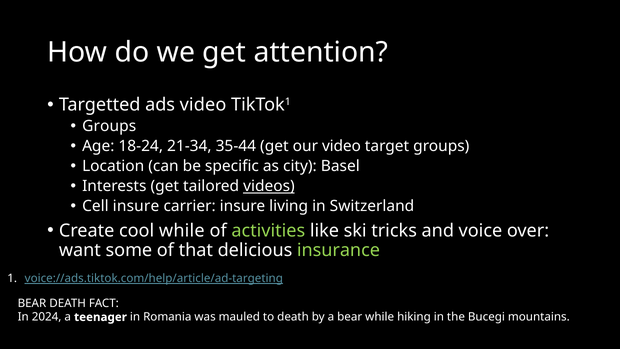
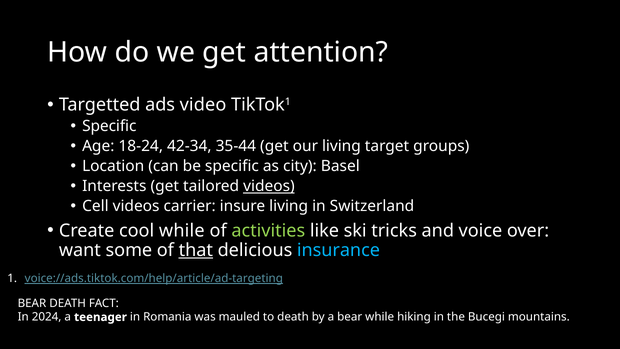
Groups at (109, 126): Groups -> Specific
21-34: 21-34 -> 42-34
our video: video -> living
Cell insure: insure -> videos
that underline: none -> present
insurance colour: light green -> light blue
